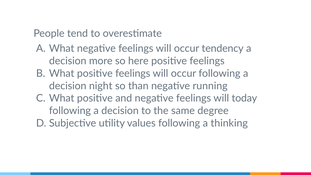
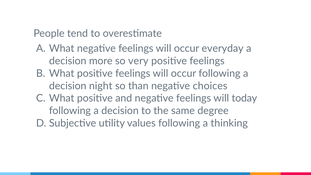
tendency: tendency -> everyday
here: here -> very
running: running -> choices
